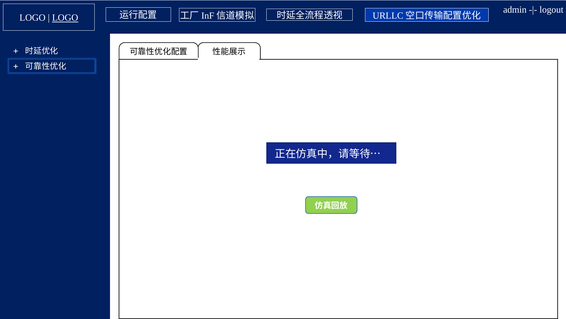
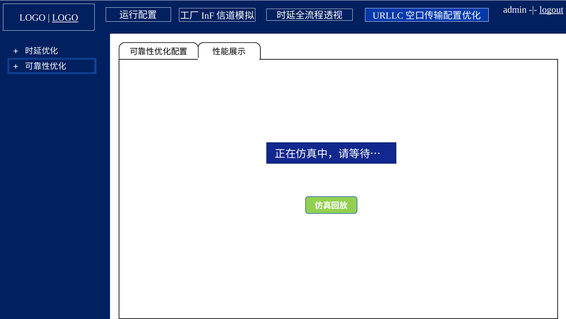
logout underline: none -> present
